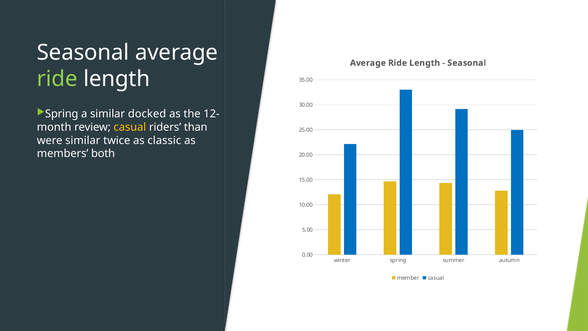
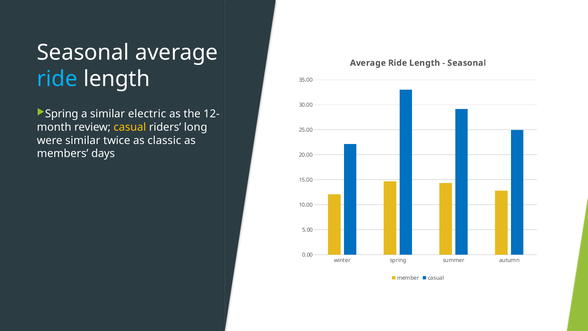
ride at (57, 79) colour: light green -> light blue
docked: docked -> electric
than: than -> long
both: both -> days
